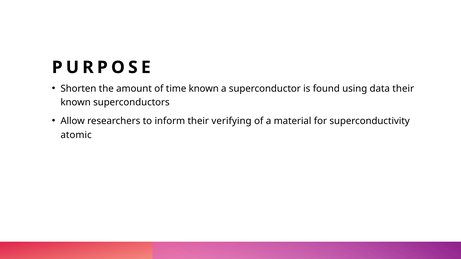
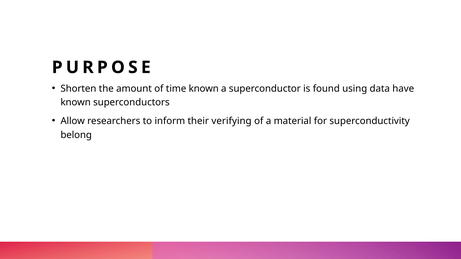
data their: their -> have
atomic: atomic -> belong
